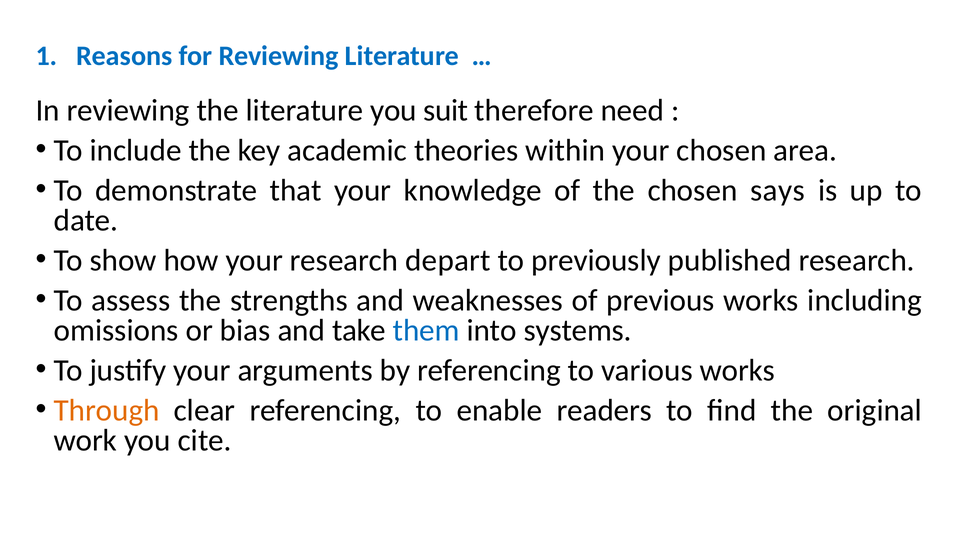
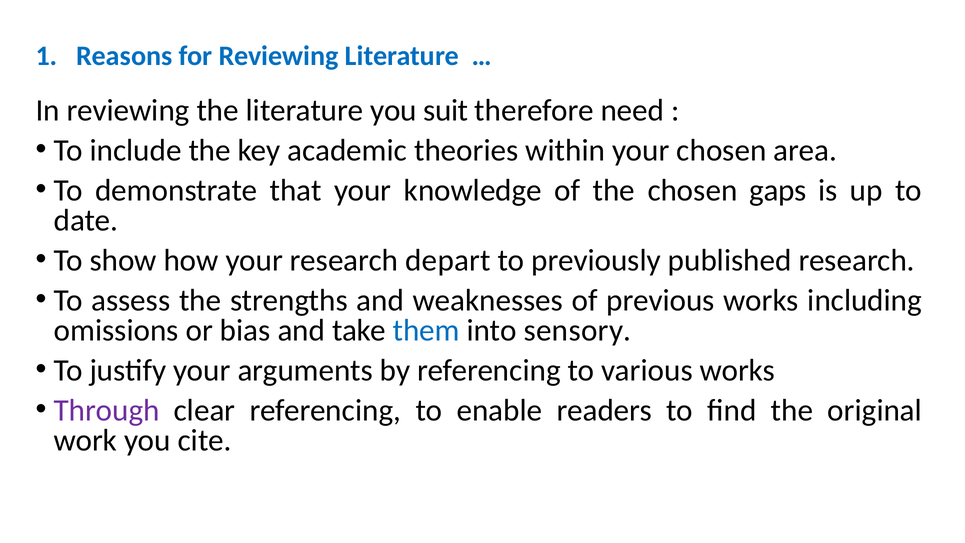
says: says -> gaps
systems: systems -> sensory
Through colour: orange -> purple
